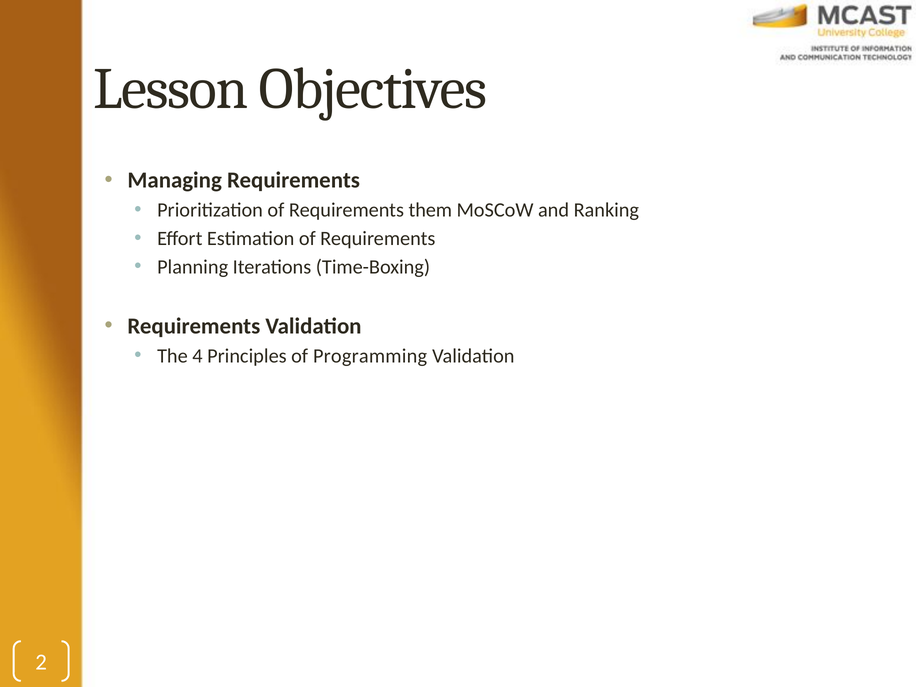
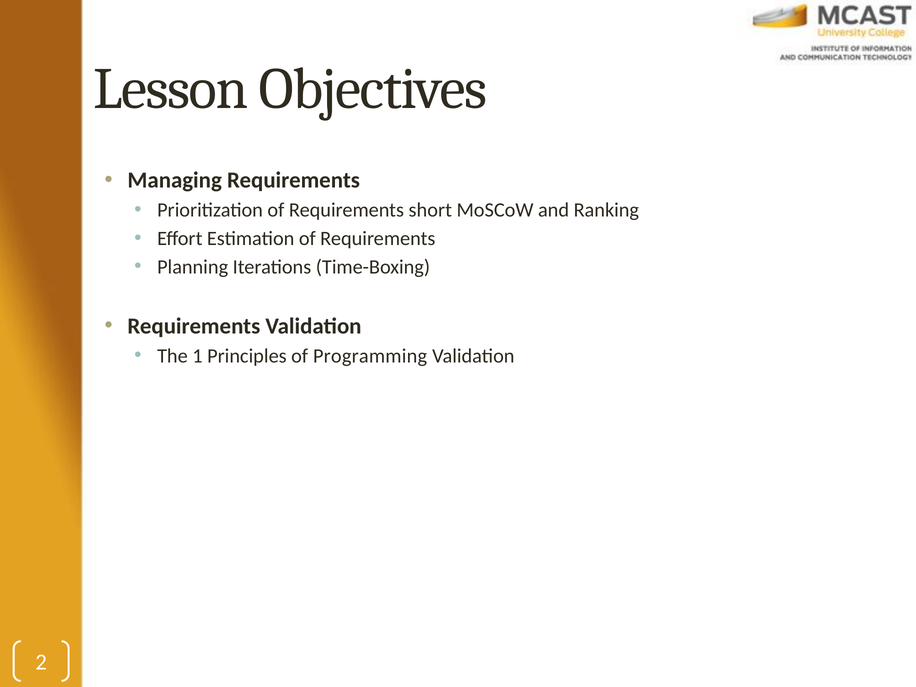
them: them -> short
4: 4 -> 1
